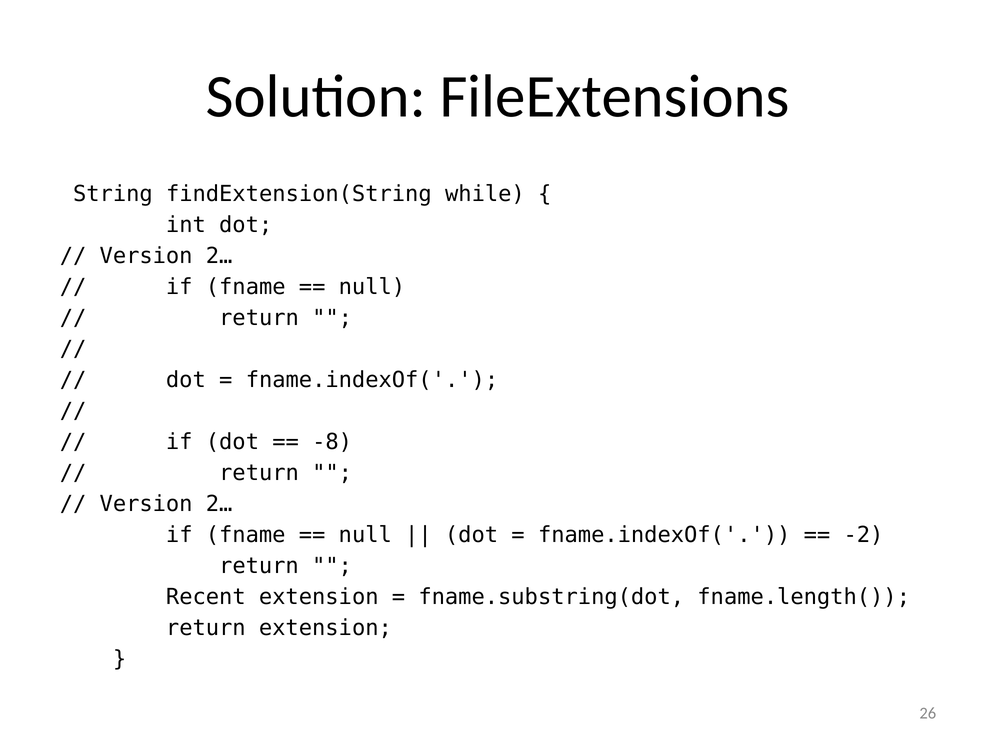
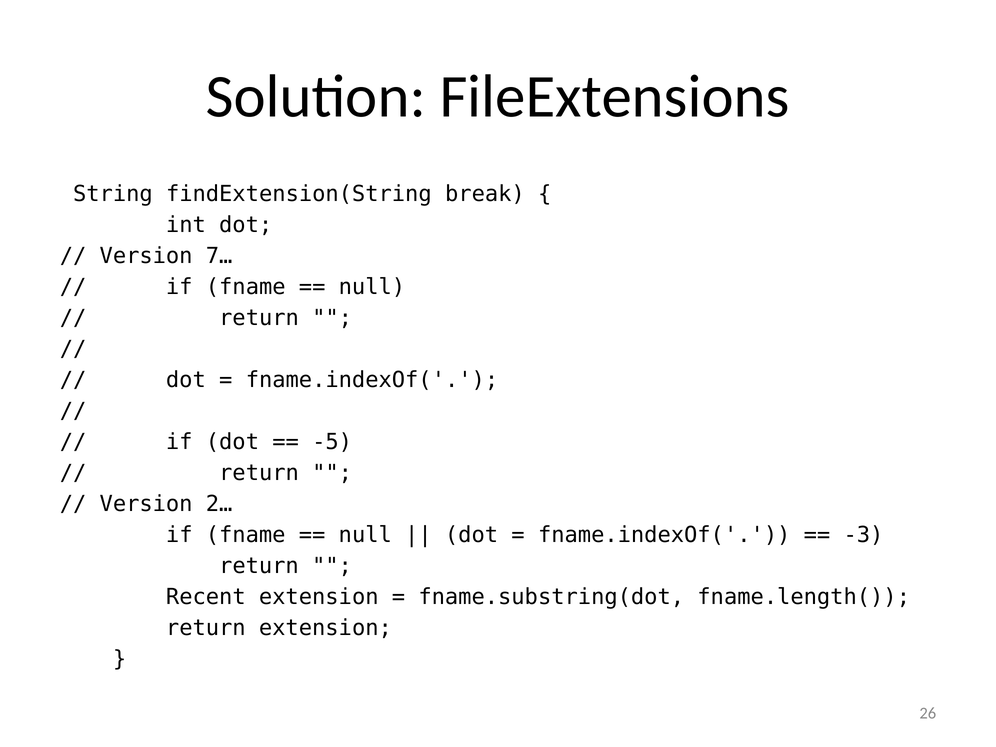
while: while -> break
2… at (219, 256): 2… -> 7…
-8: -8 -> -5
-2: -2 -> -3
